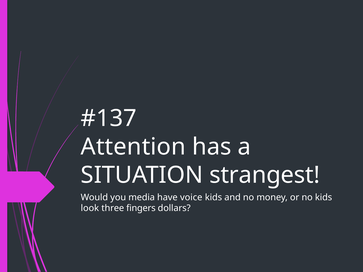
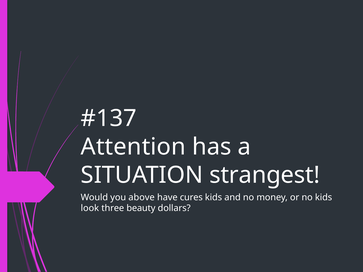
media: media -> above
voice: voice -> cures
fingers: fingers -> beauty
